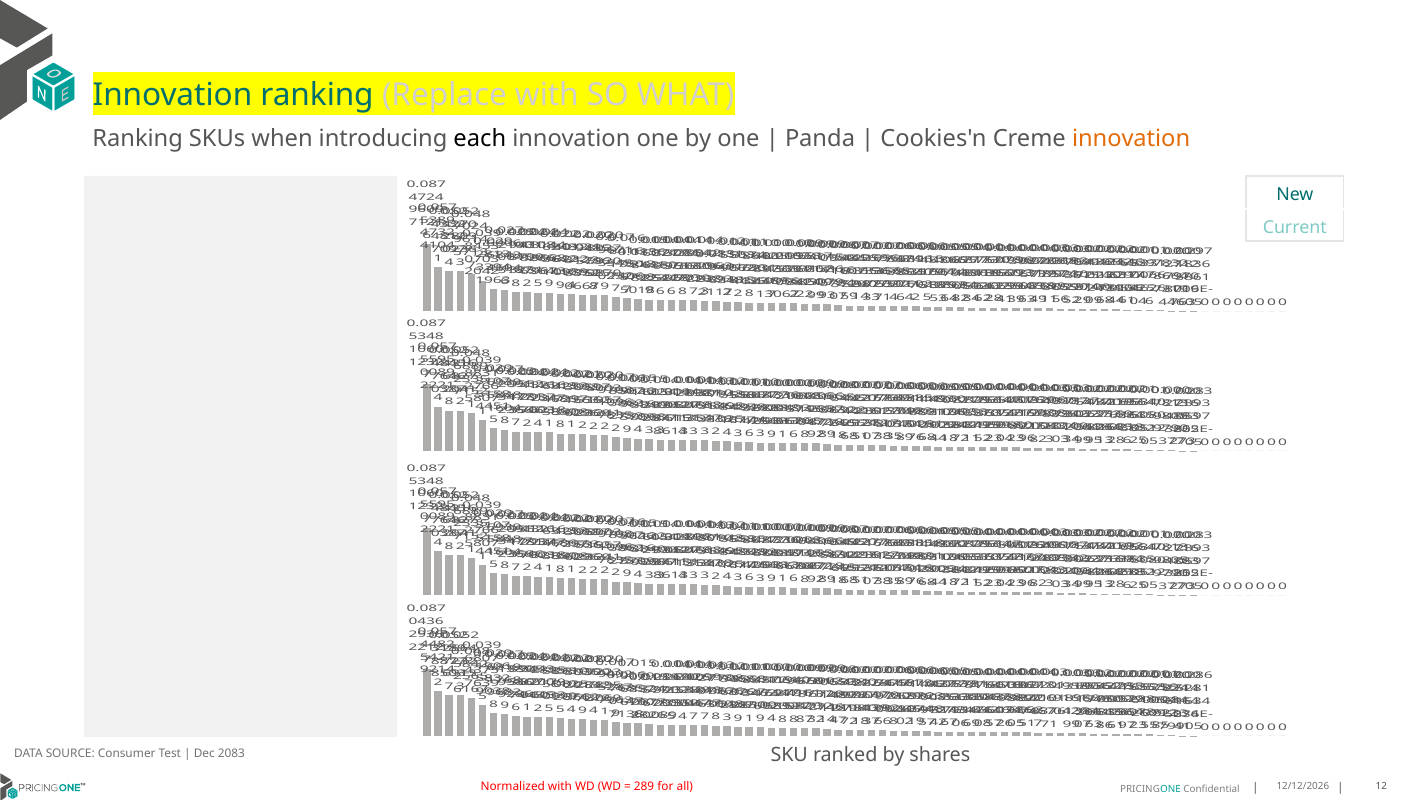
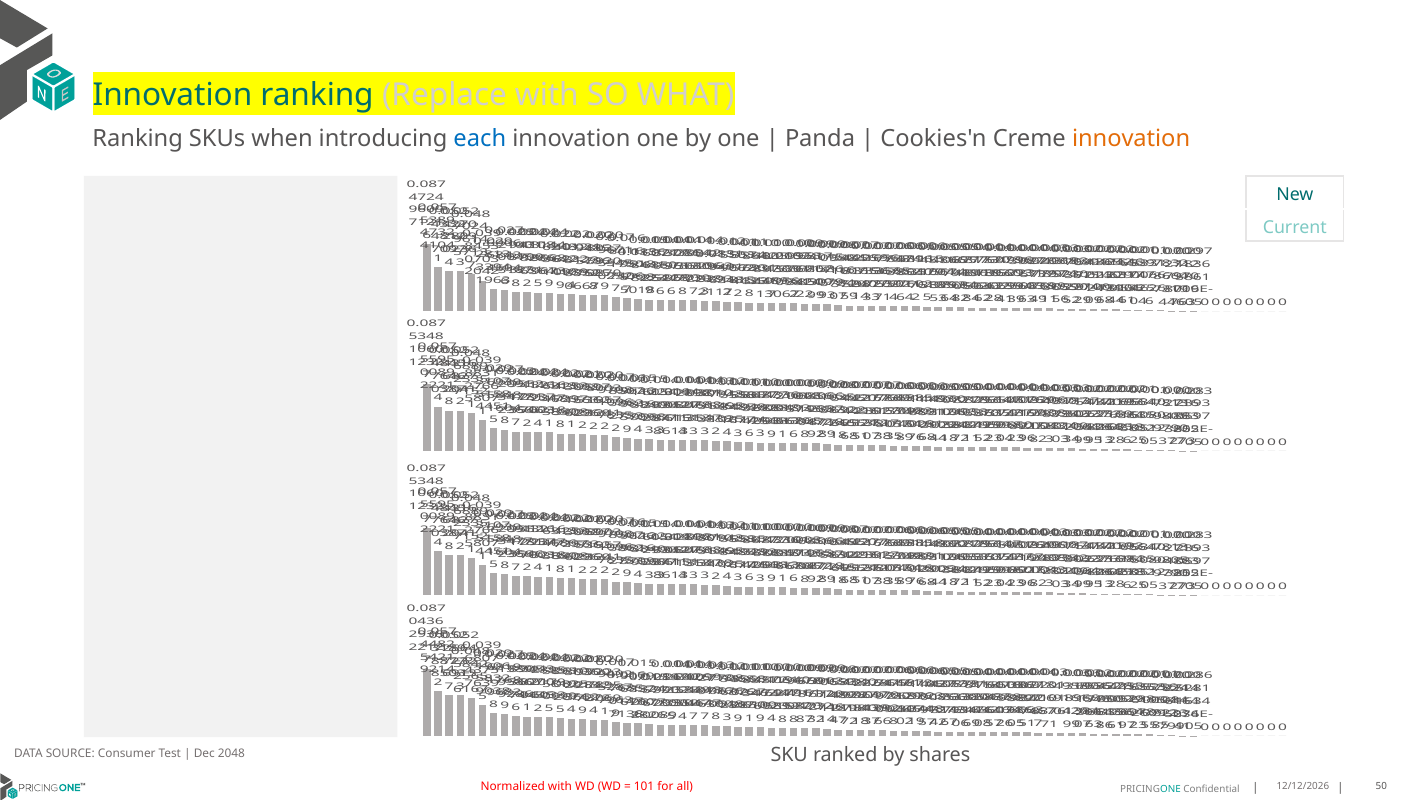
each colour: black -> blue
2083: 2083 -> 2048
289: 289 -> 101
12: 12 -> 50
